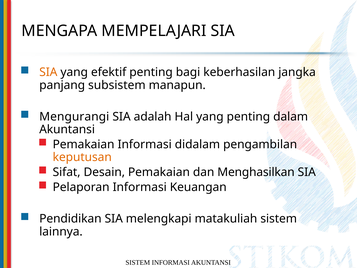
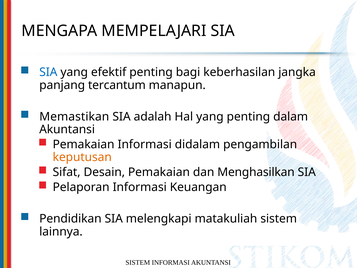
SIA at (48, 72) colour: orange -> blue
subsistem: subsistem -> tercantum
Mengurangi: Mengurangi -> Memastikan
